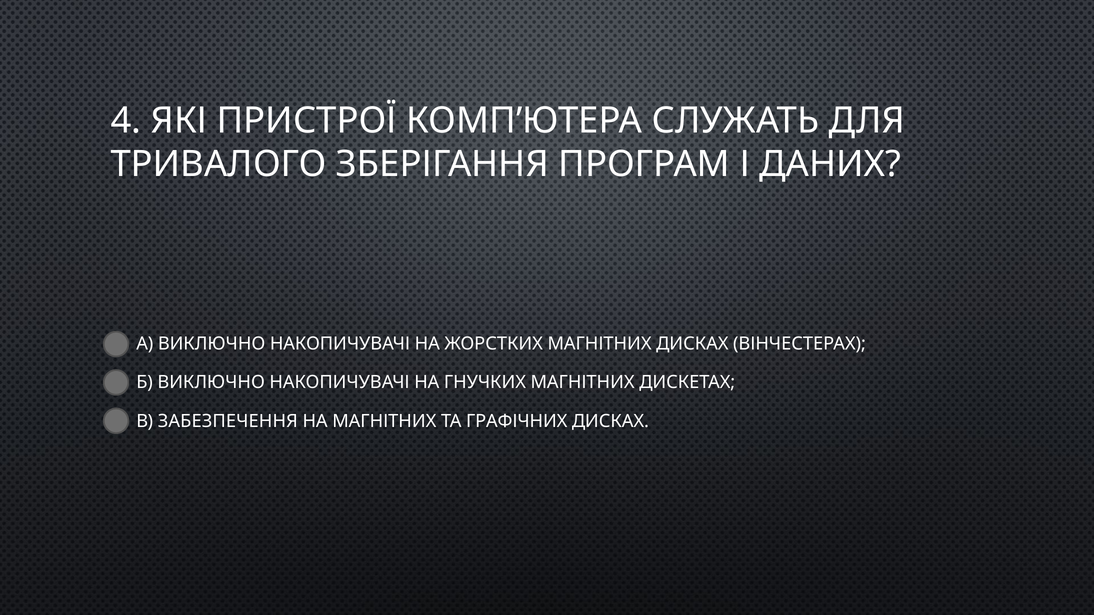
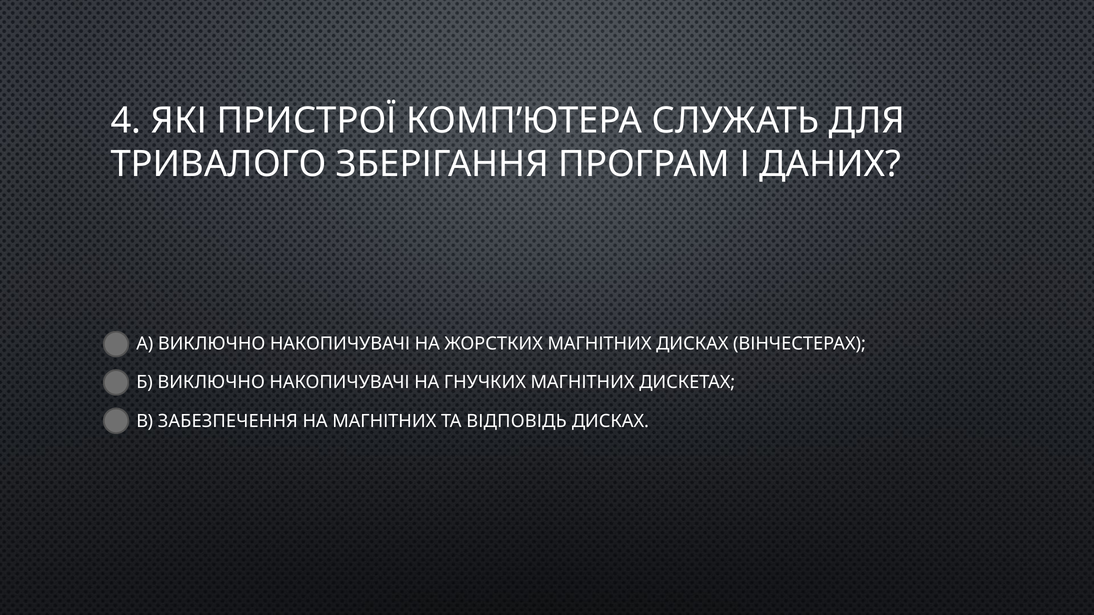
ГРАФІЧНИХ: ГРАФІЧНИХ -> ВІДПОВІДЬ
